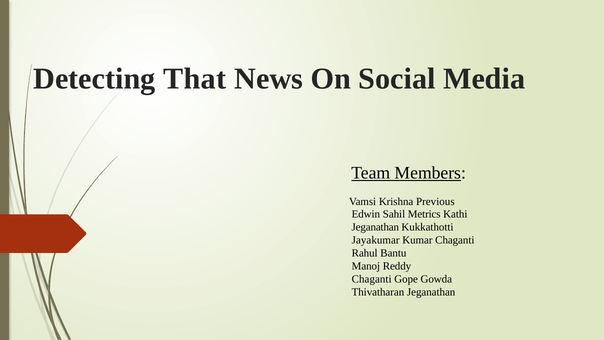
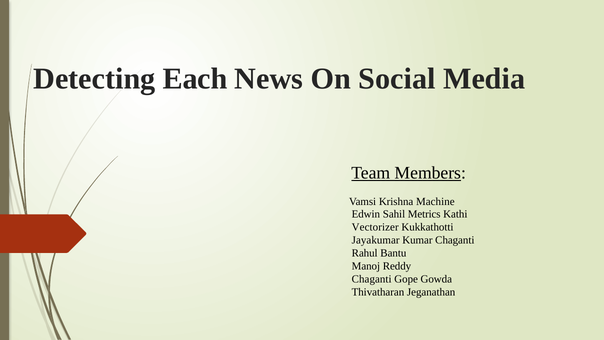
That: That -> Each
Previous: Previous -> Machine
Jeganathan at (375, 227): Jeganathan -> Vectorizer
